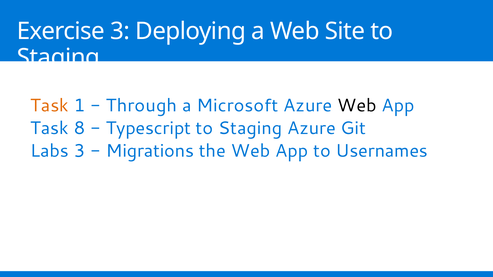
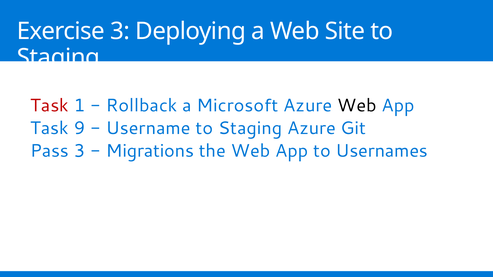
Task at (50, 106) colour: orange -> red
Through: Through -> Rollback
8: 8 -> 9
Typescript: Typescript -> Username
Labs: Labs -> Pass
